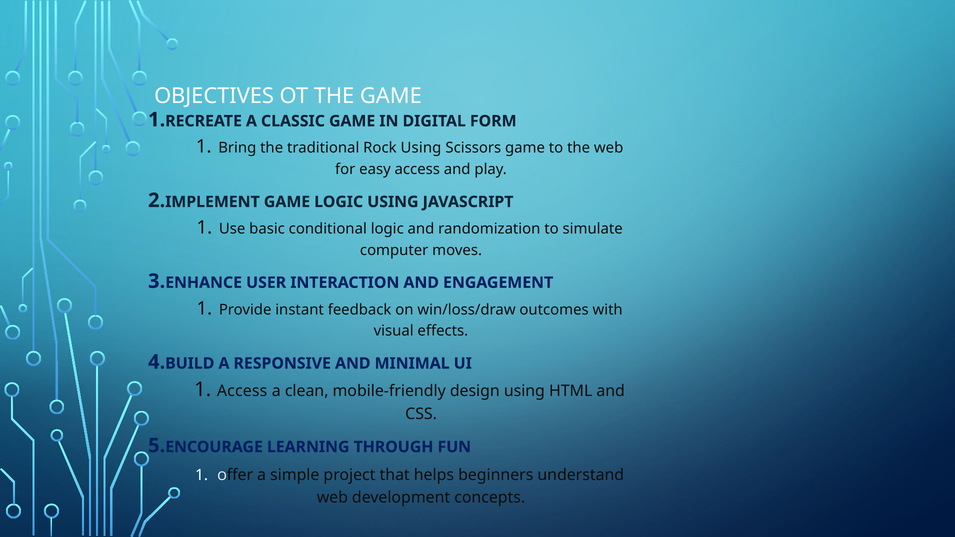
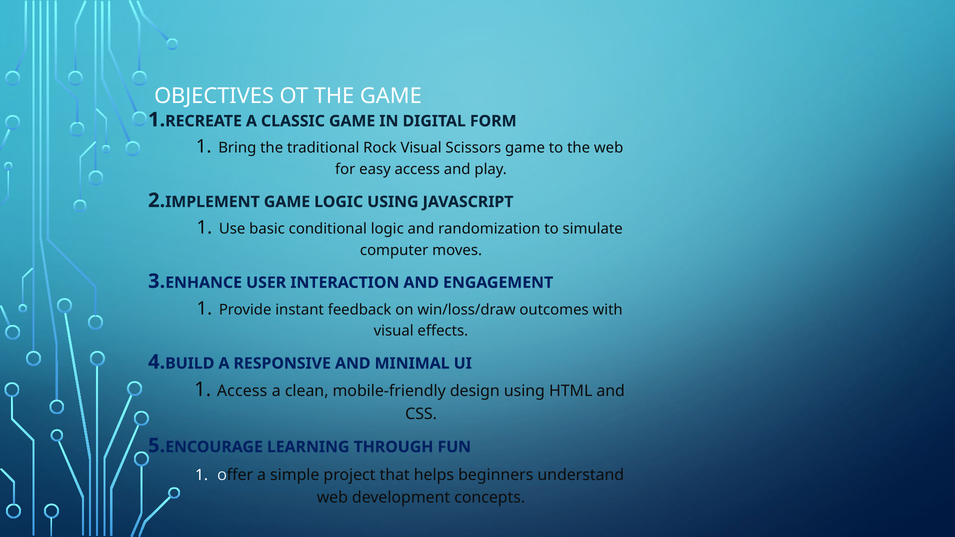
Rock Using: Using -> Visual
